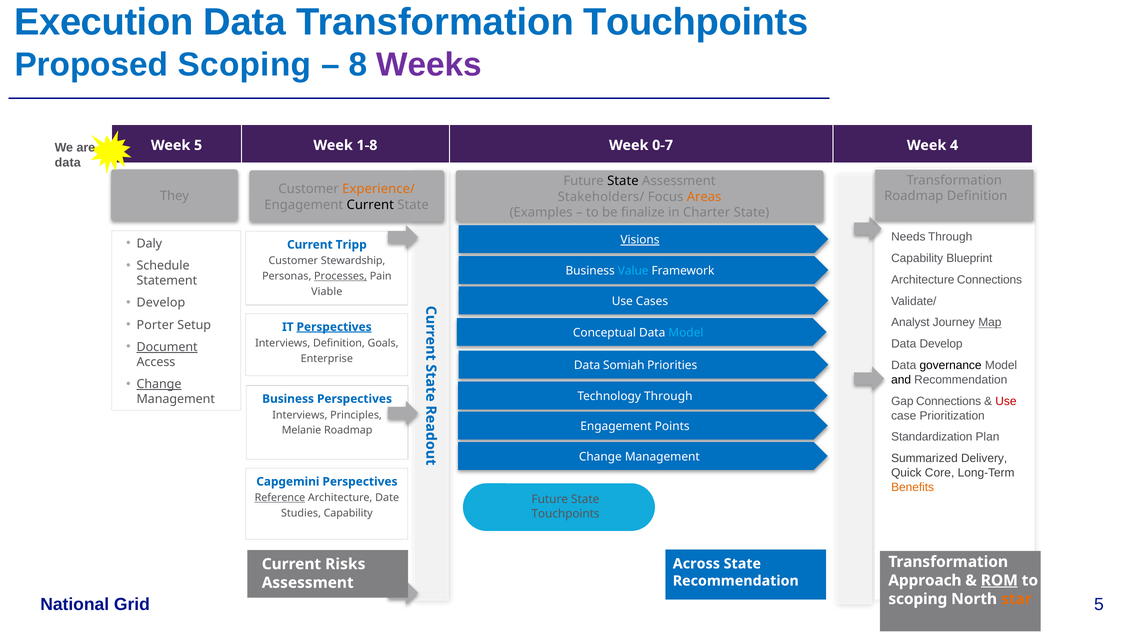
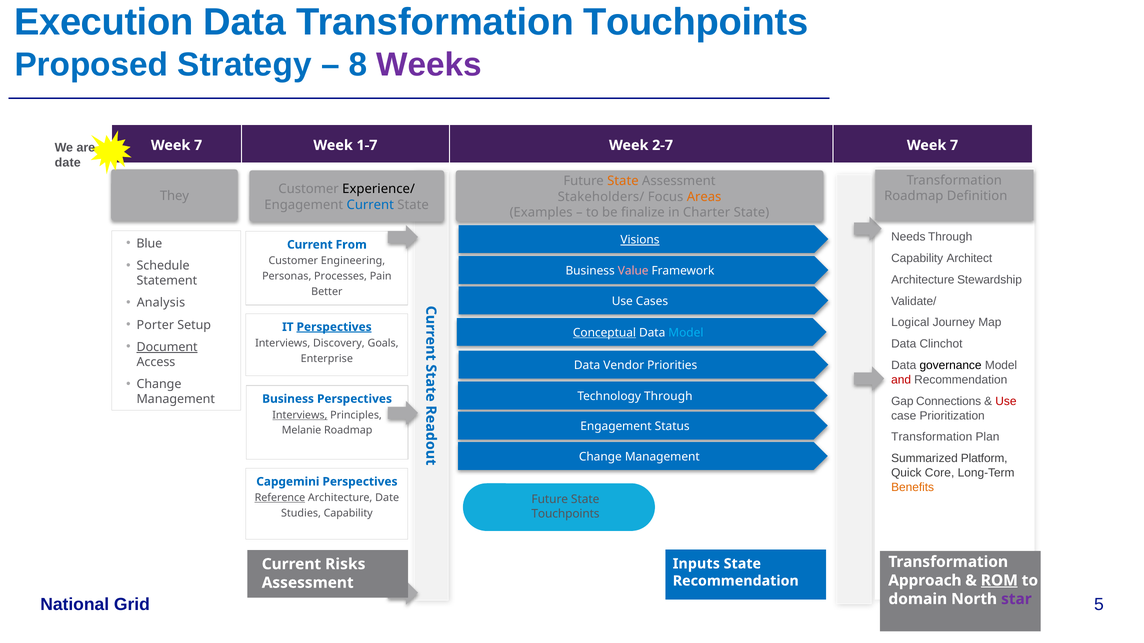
Proposed Scoping: Scoping -> Strategy
5 at (198, 145): 5 -> 7
1-8: 1-8 -> 1-7
0-7: 0-7 -> 2-7
4 at (954, 145): 4 -> 7
data at (68, 163): data -> date
State at (623, 181) colour: black -> orange
Experience/ colour: orange -> black
Current at (370, 205) colour: black -> blue
Daly: Daly -> Blue
Tripp: Tripp -> From
Blueprint: Blueprint -> Architect
Stewardship: Stewardship -> Engineering
Value colour: light blue -> pink
Processes underline: present -> none
Architecture Connections: Connections -> Stewardship
Viable: Viable -> Better
Develop at (161, 303): Develop -> Analysis
Analyst: Analyst -> Logical
Map underline: present -> none
Conceptual underline: none -> present
Data Develop: Develop -> Clinchot
Interviews Definition: Definition -> Discovery
Somiah: Somiah -> Vendor
and colour: black -> red
Change at (159, 385) underline: present -> none
Interviews at (300, 415) underline: none -> present
Points: Points -> Status
Standardization at (932, 437): Standardization -> Transformation
Delivery: Delivery -> Platform
Across: Across -> Inputs
scoping at (918, 599): scoping -> domain
star colour: orange -> purple
